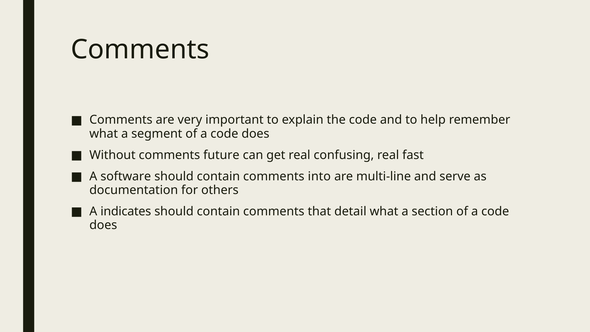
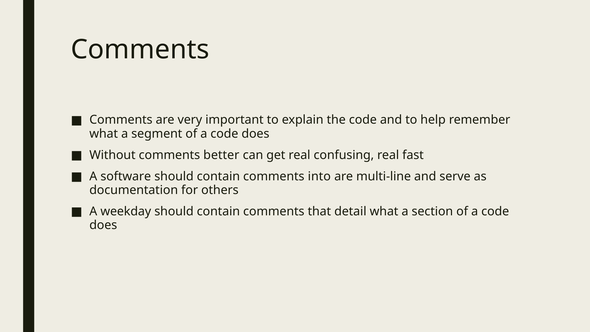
future: future -> better
indicates: indicates -> weekday
